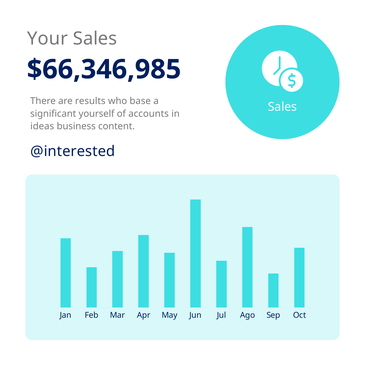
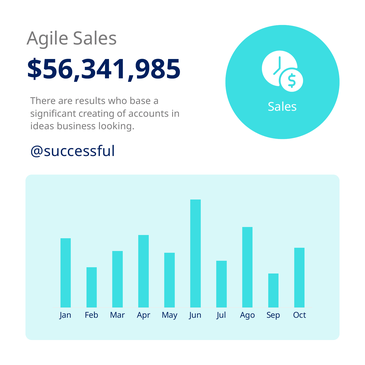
Your: Your -> Agile
$66,346,985: $66,346,985 -> $56,341,985
yourself: yourself -> creating
content: content -> looking
@interested: @interested -> @successful
